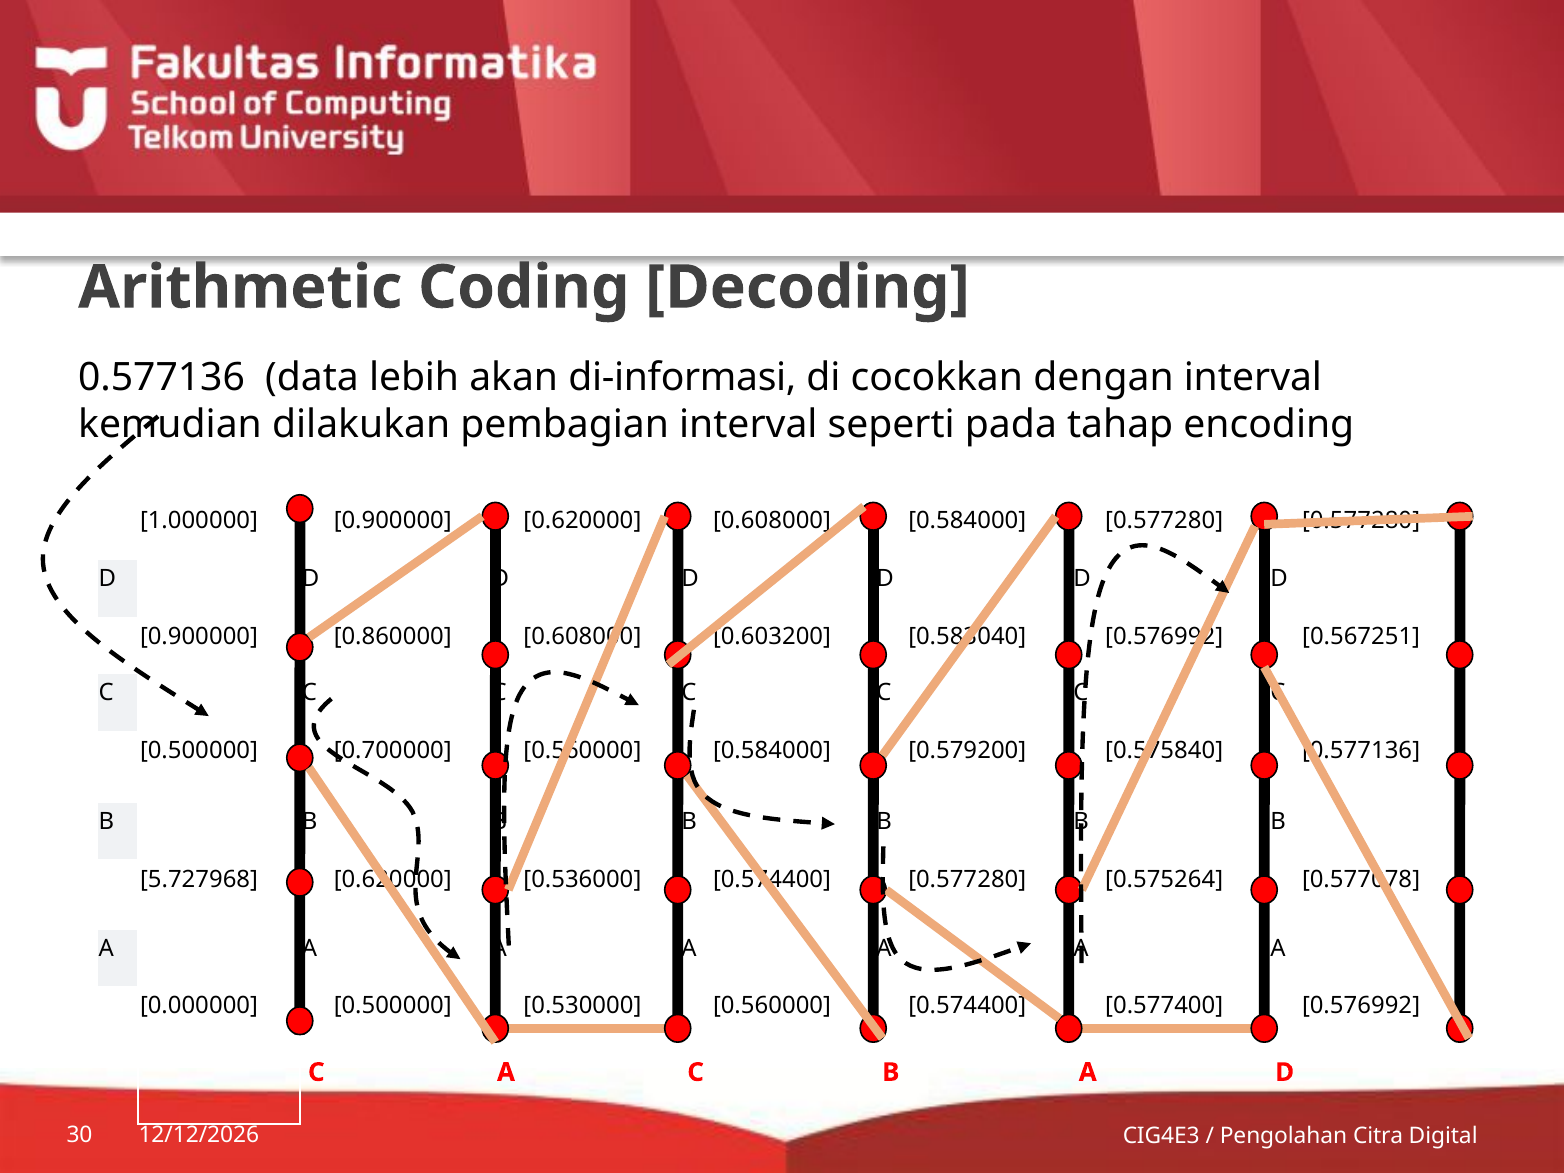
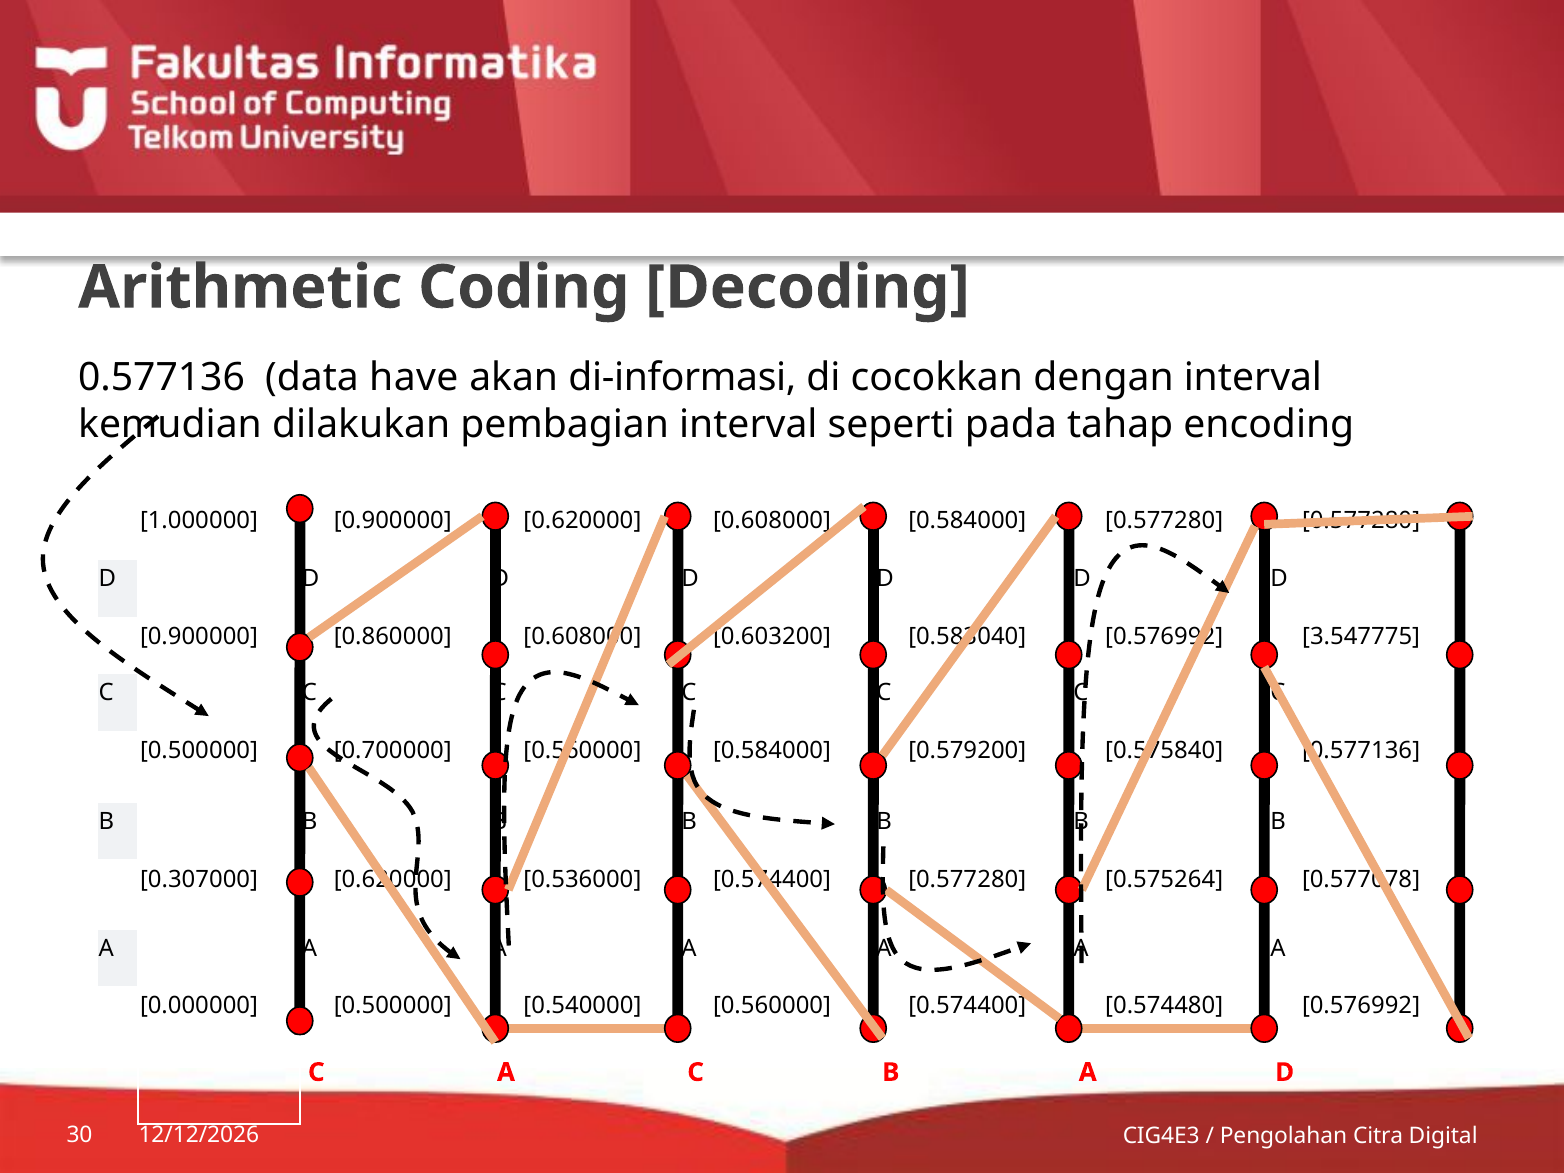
lebih: lebih -> have
0.567251: 0.567251 -> 3.547775
5.727968: 5.727968 -> 0.307000
0.530000: 0.530000 -> 0.540000
0.577400: 0.577400 -> 0.574480
